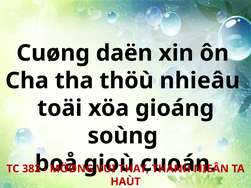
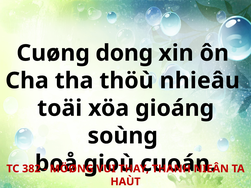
daën: daën -> dong
